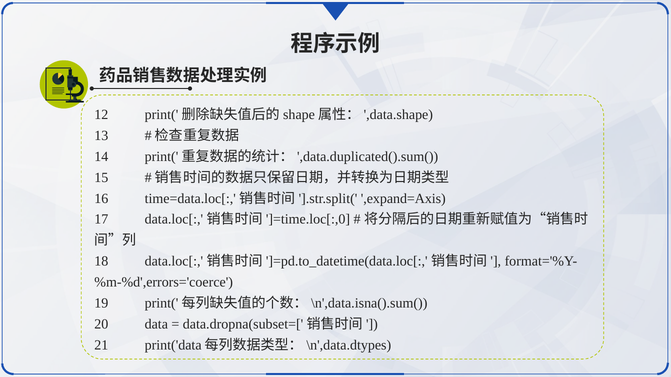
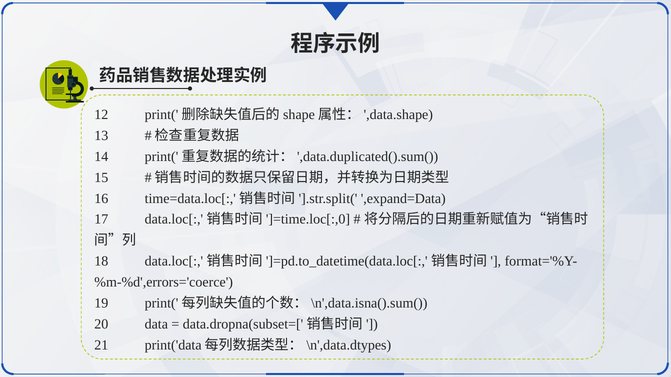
,expand=Axis: ,expand=Axis -> ,expand=Data
